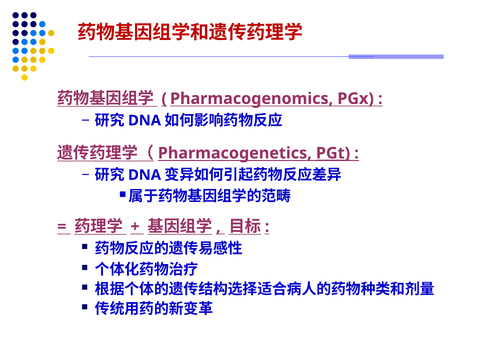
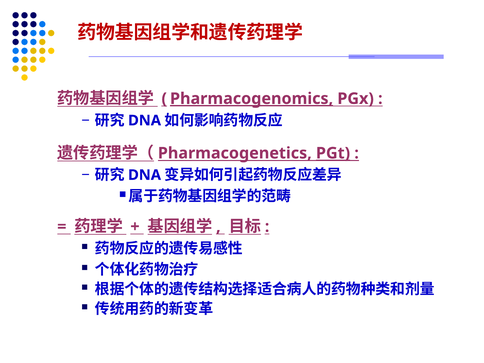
Pharmacogenomics underline: none -> present
